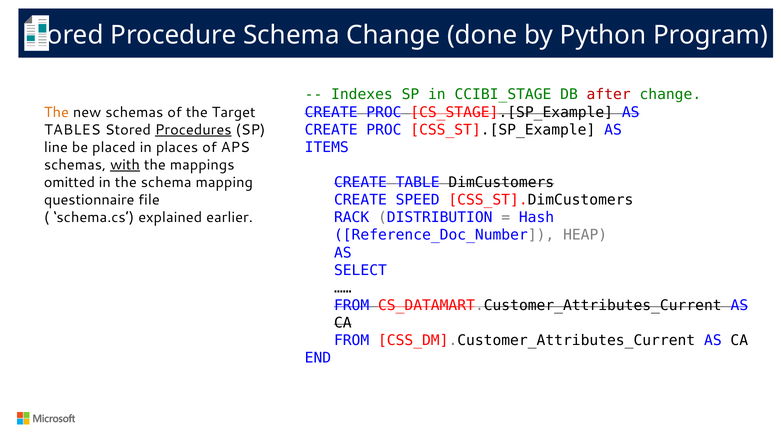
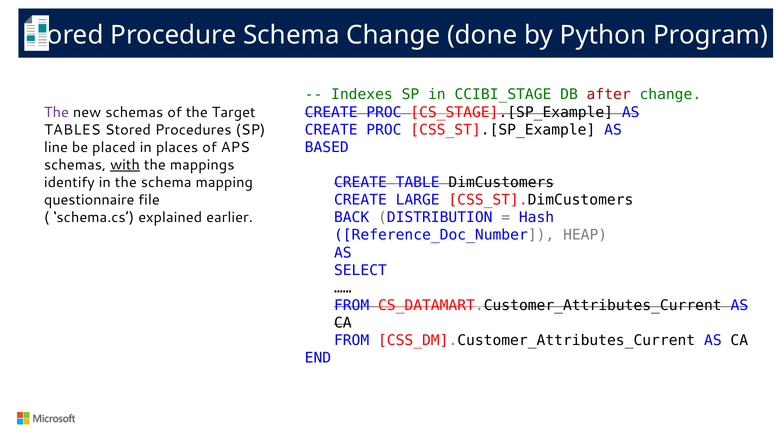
The at (56, 112) colour: orange -> purple
Procedures underline: present -> none
ITEMS: ITEMS -> BASED
omitted: omitted -> identify
SPEED: SPEED -> LARGE
RACK: RACK -> BACK
